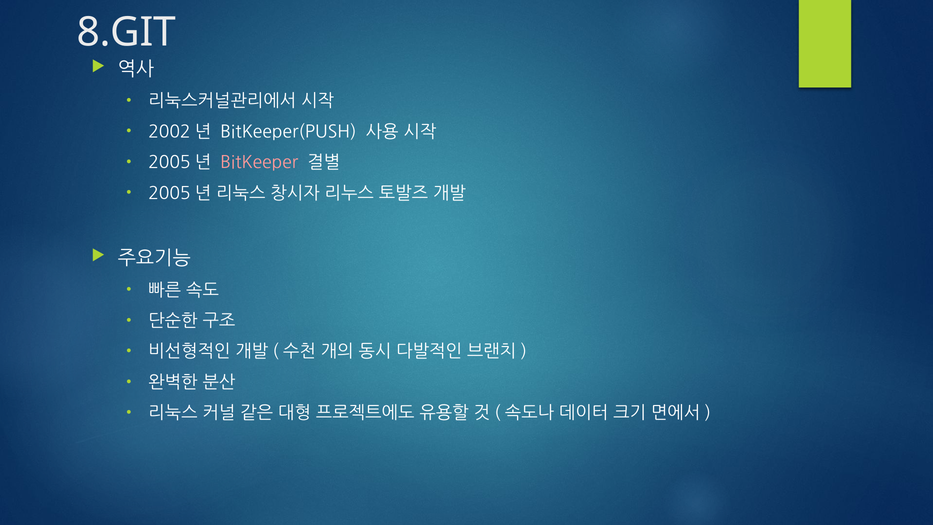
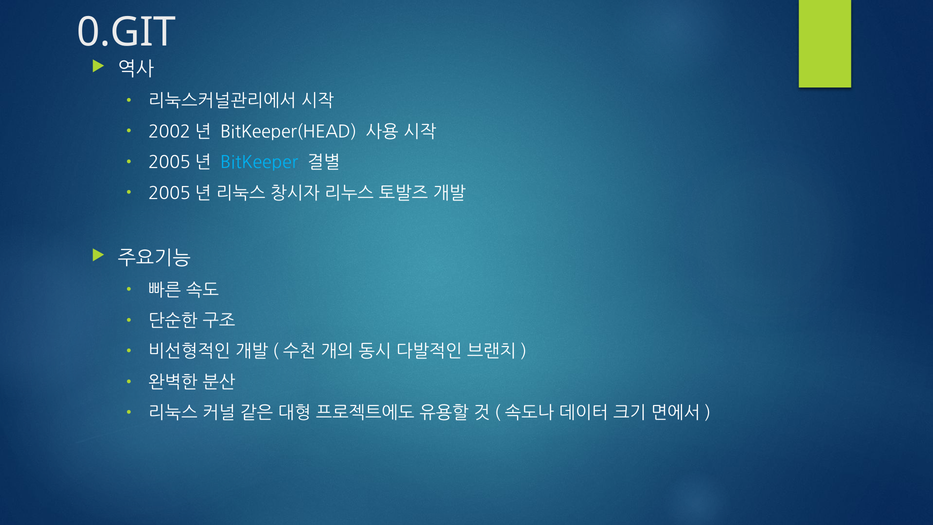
8.GIT: 8.GIT -> 0.GIT
BitKeeper(PUSH: BitKeeper(PUSH -> BitKeeper(HEAD
BitKeeper colour: pink -> light blue
